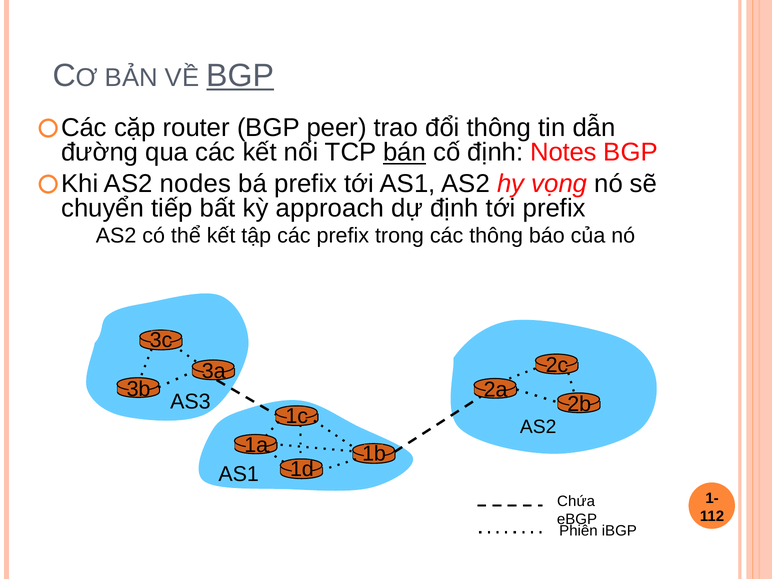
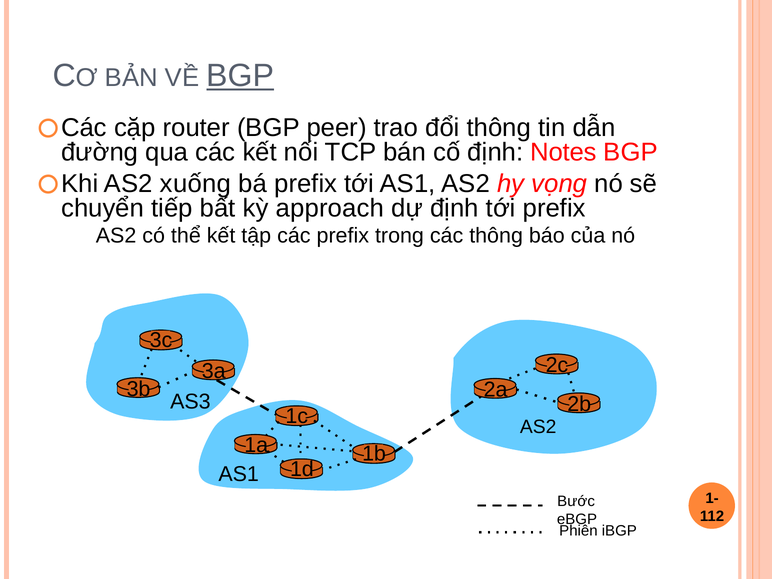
bán underline: present -> none
nodes: nodes -> xuống
Chứa: Chứa -> Bước
